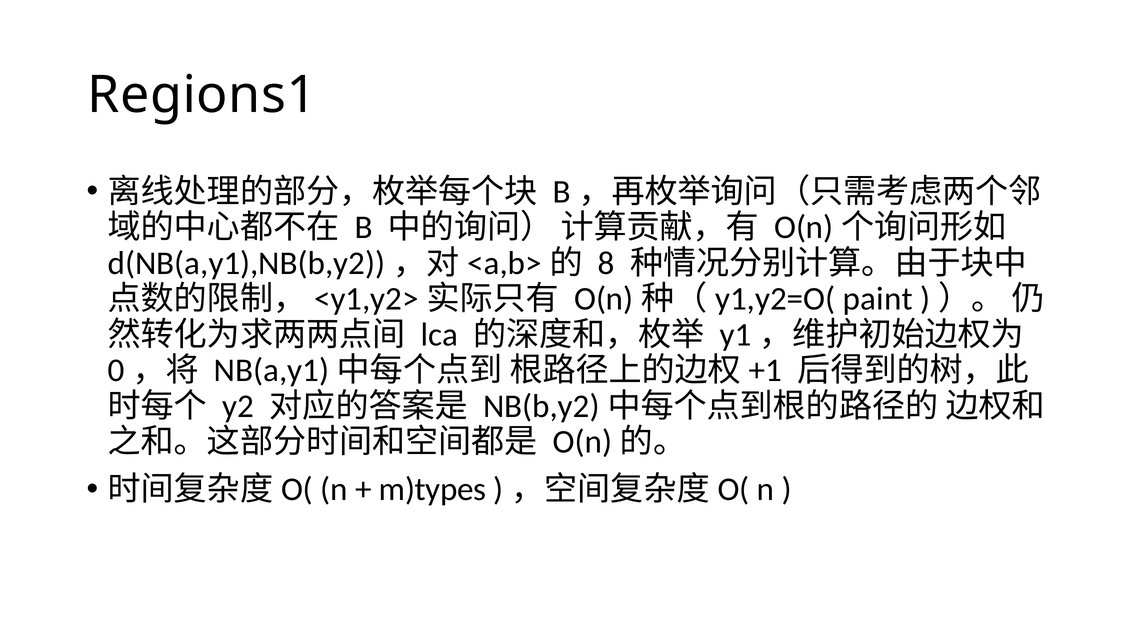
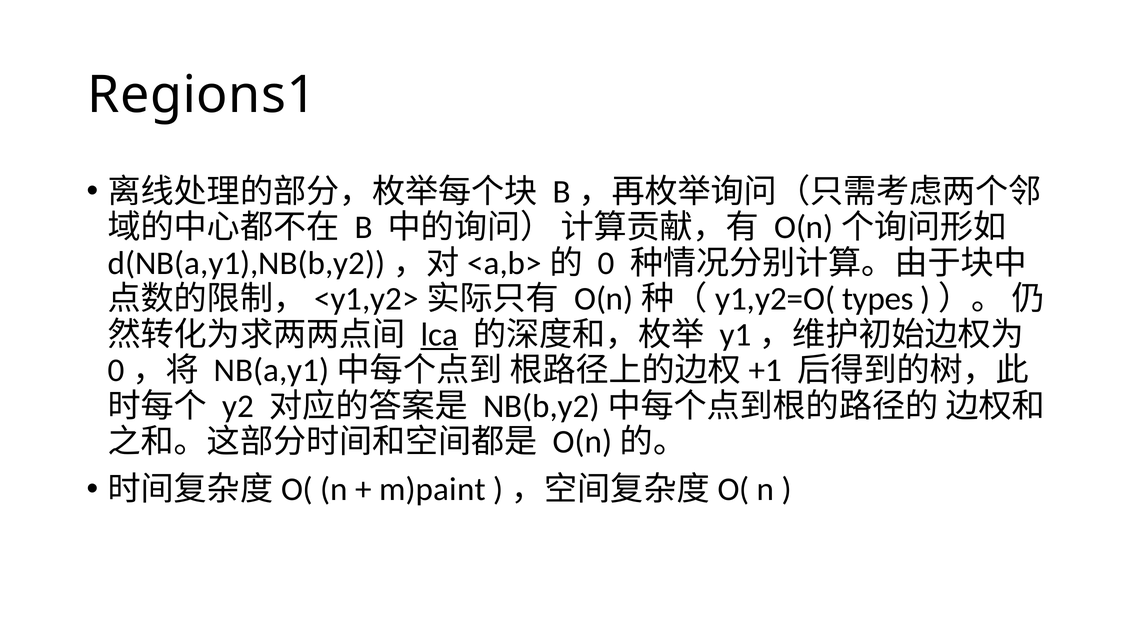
8: 8 -> 0
paint: paint -> types
lca underline: none -> present
m)types: m)types -> m)paint
